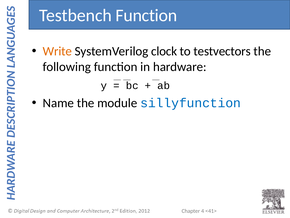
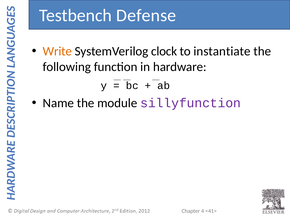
Testbench Function: Function -> Defense
testvectors: testvectors -> instantiate
sillyfunction colour: blue -> purple
